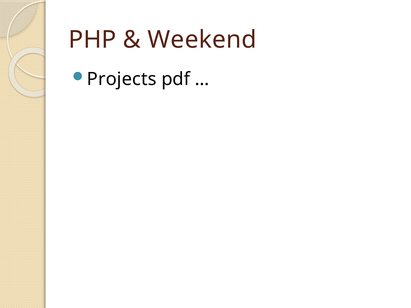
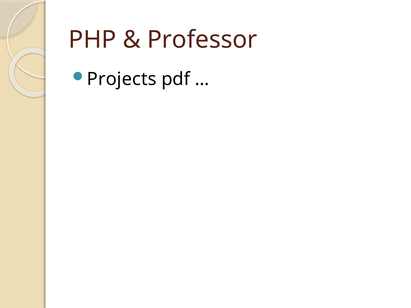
Weekend: Weekend -> Professor
